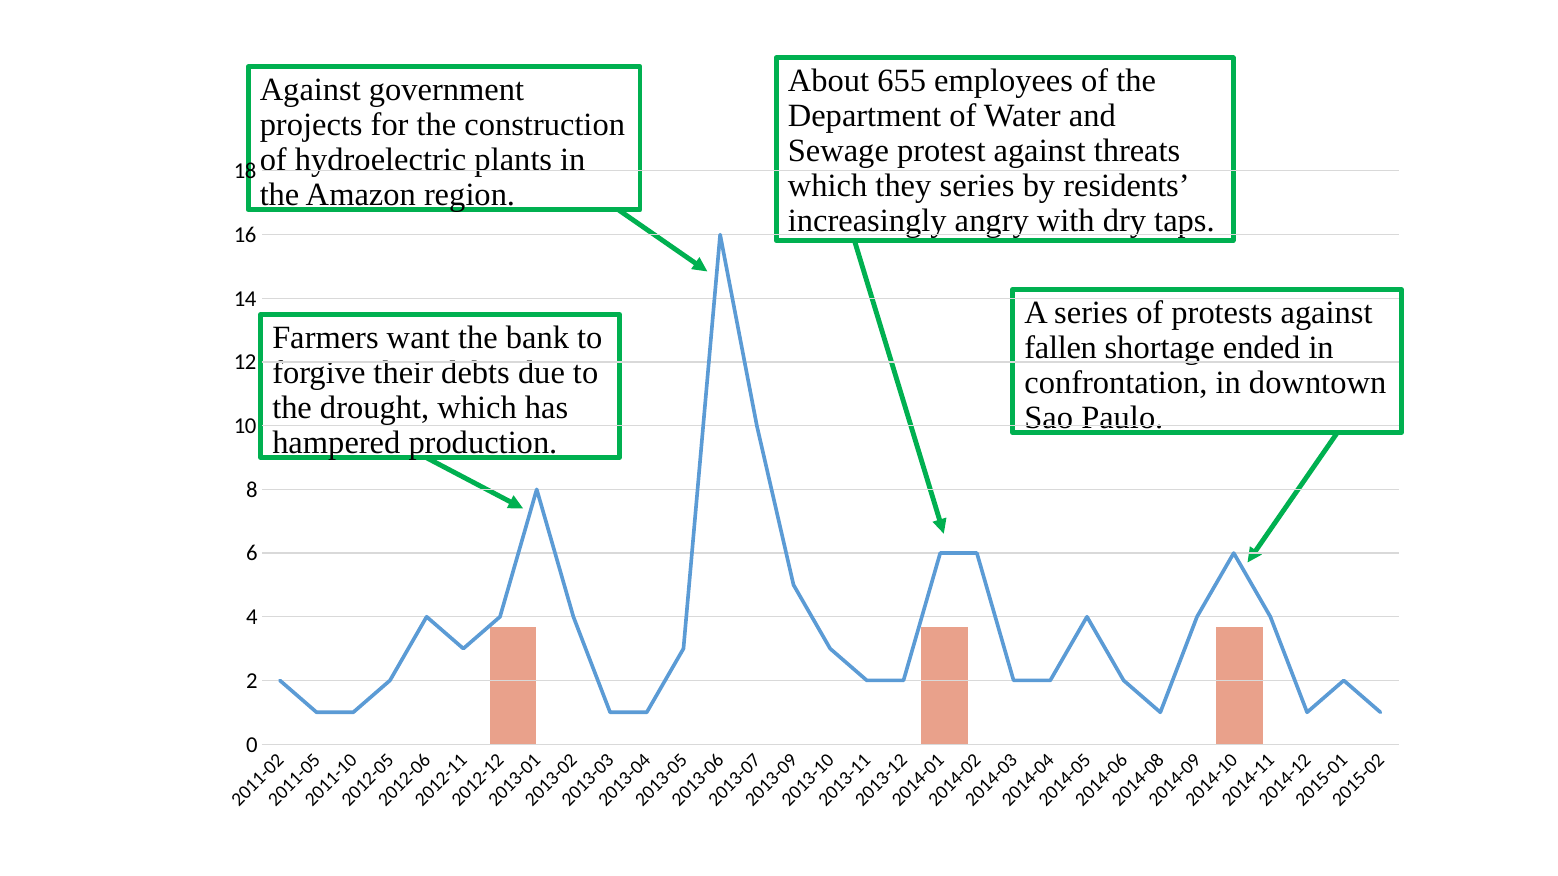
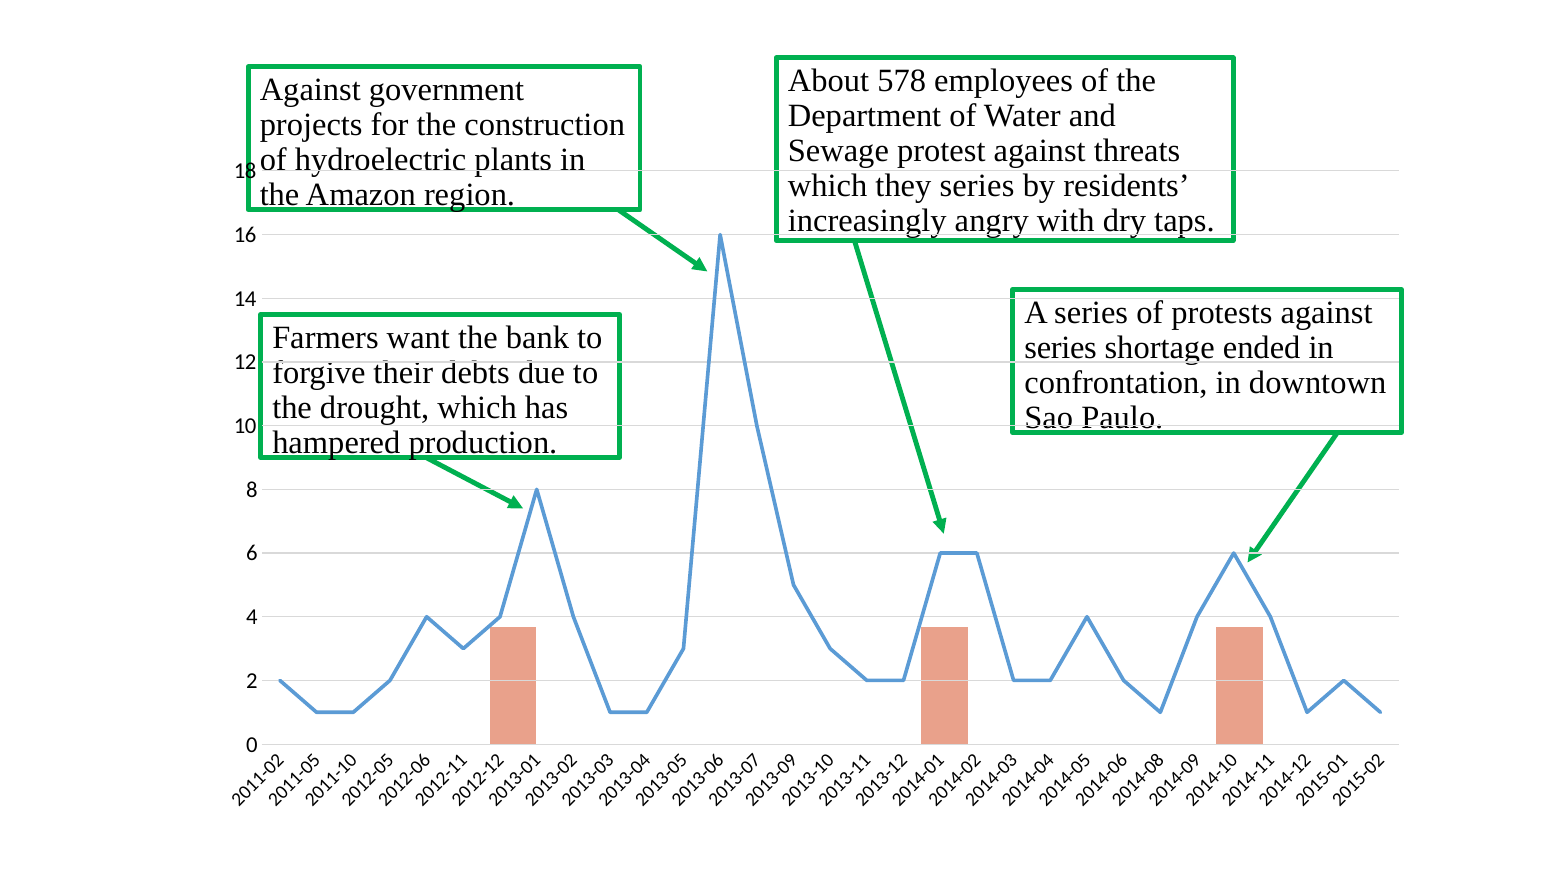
655: 655 -> 578
fallen at (1061, 348): fallen -> series
